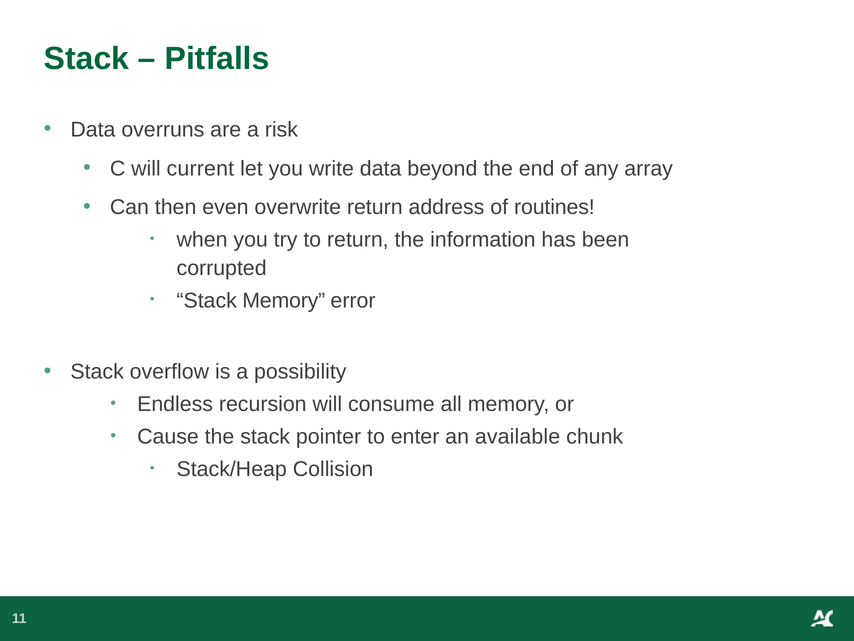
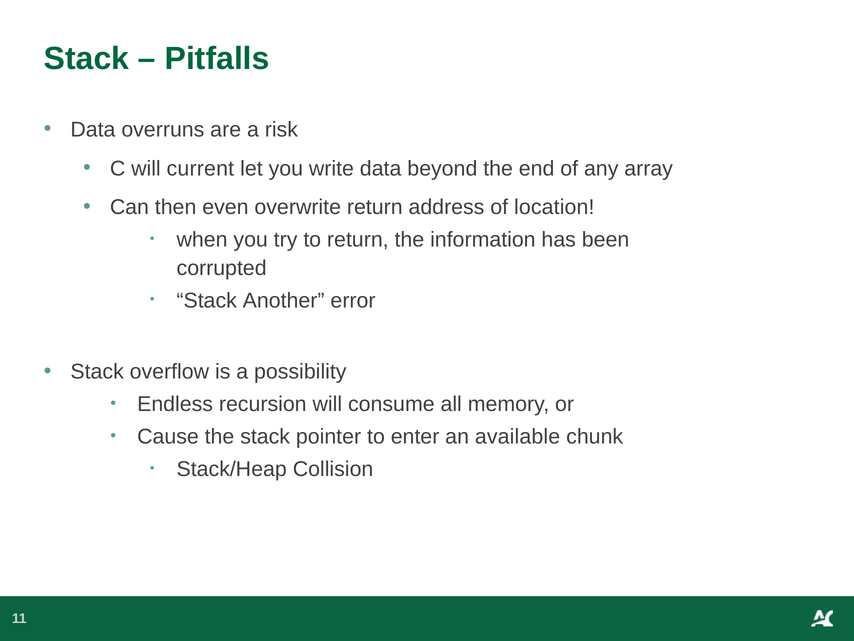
routines: routines -> location
Stack Memory: Memory -> Another
